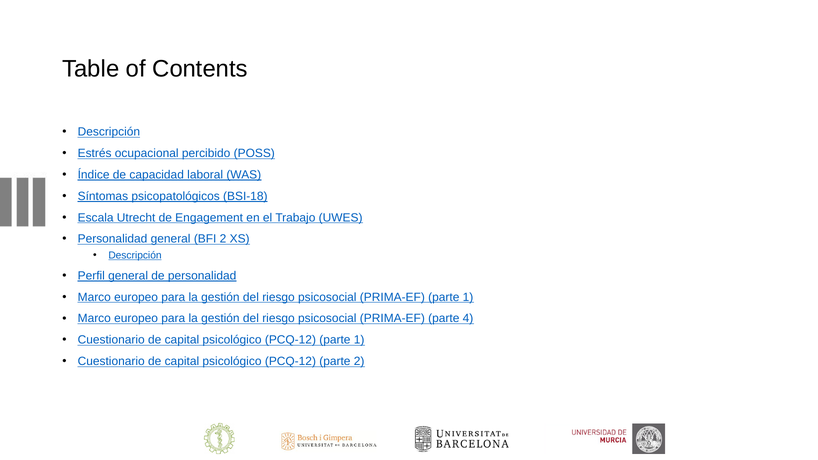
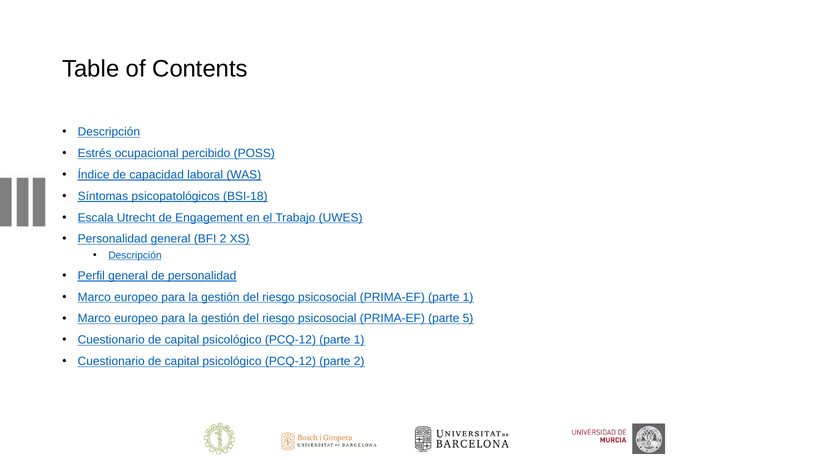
4: 4 -> 5
